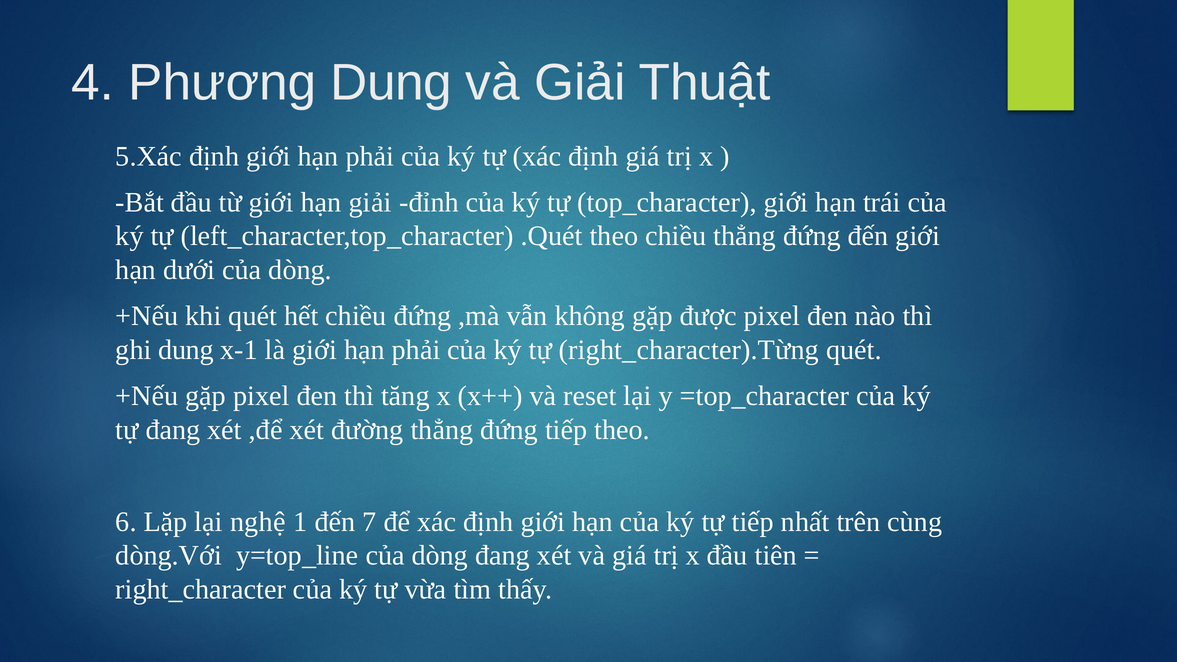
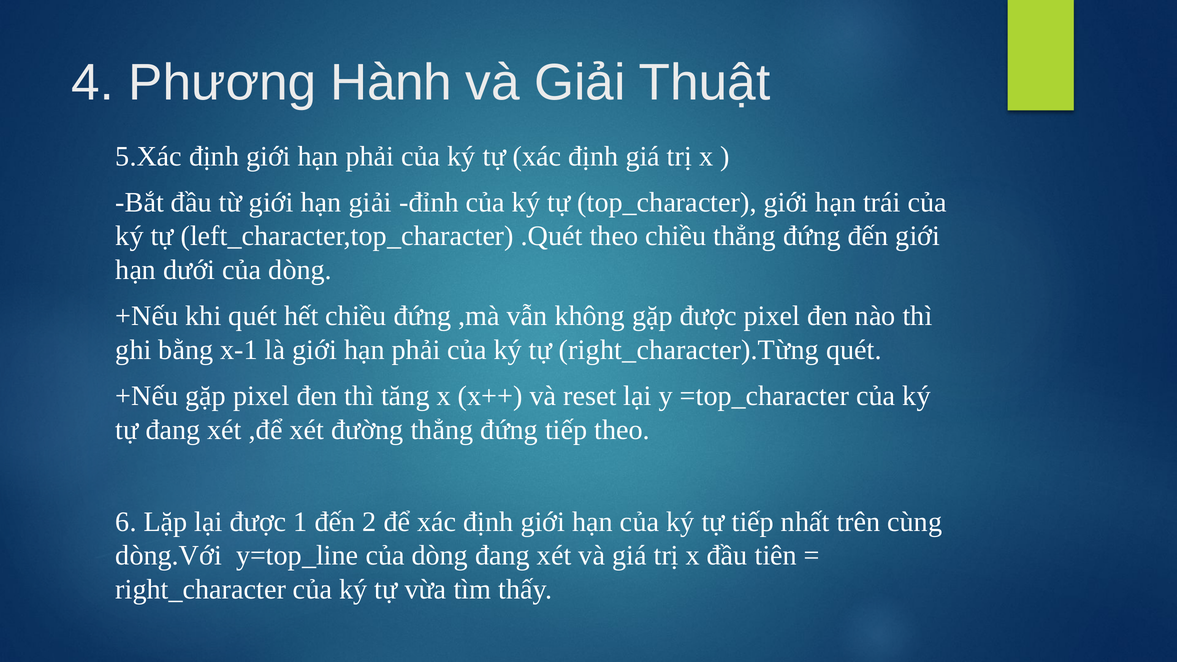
Phương Dung: Dung -> Hành
ghi dung: dung -> bằng
lại nghệ: nghệ -> được
7: 7 -> 2
